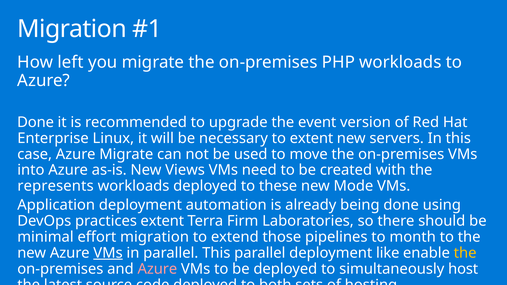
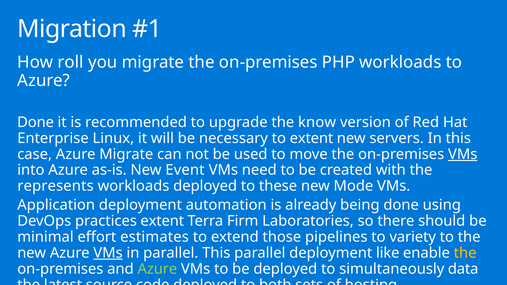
left: left -> roll
event: event -> know
VMs at (463, 154) underline: none -> present
Views: Views -> Event
effort migration: migration -> estimates
month: month -> variety
Azure at (157, 269) colour: pink -> light green
host: host -> data
